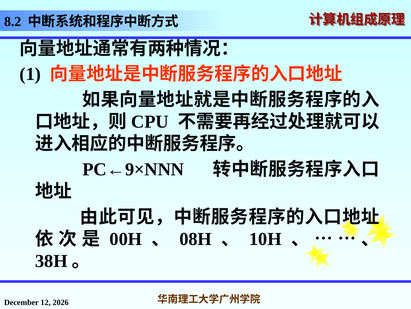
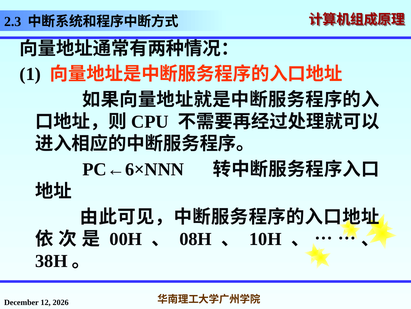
8.2: 8.2 -> 2.3
PC←9×NNN: PC←9×NNN -> PC←6×NNN
